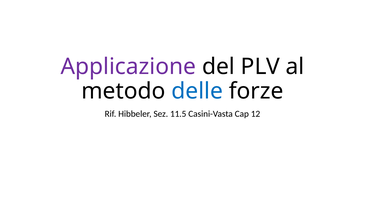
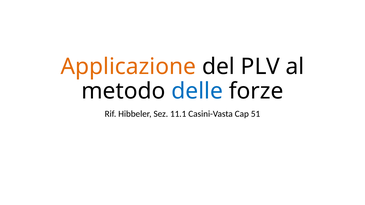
Applicazione colour: purple -> orange
11.5: 11.5 -> 11.1
12: 12 -> 51
